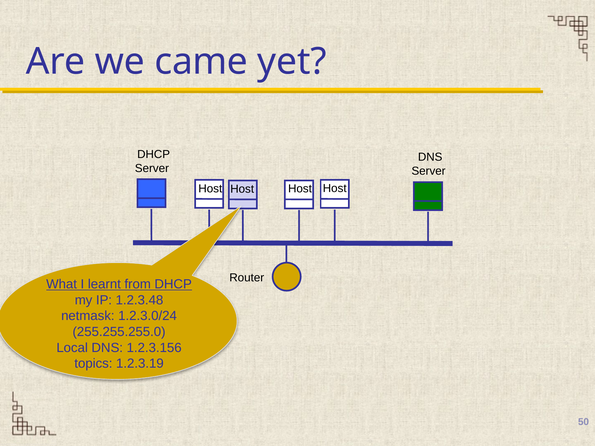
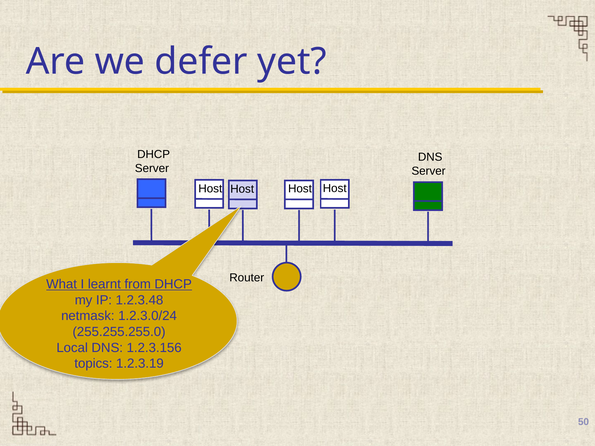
came: came -> defer
